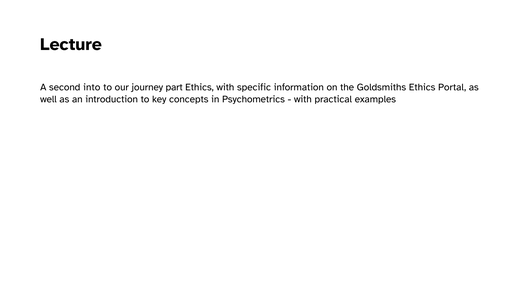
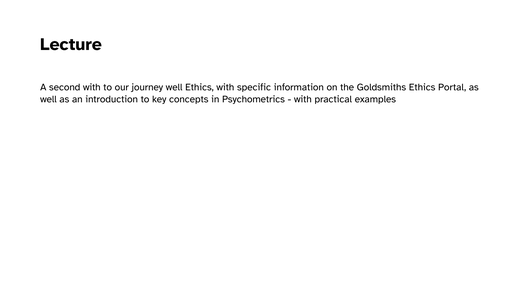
second into: into -> with
journey part: part -> well
